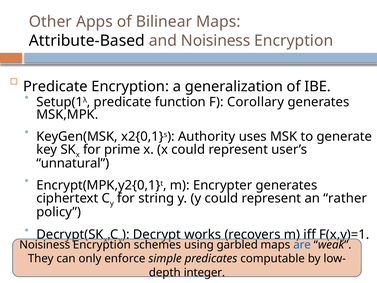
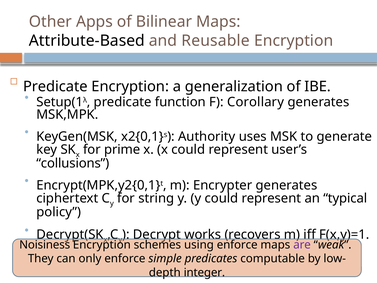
and Noisiness: Noisiness -> Reusable
unnatural: unnatural -> collusions
rather: rather -> typical
using garbled: garbled -> enforce
are colour: blue -> purple
